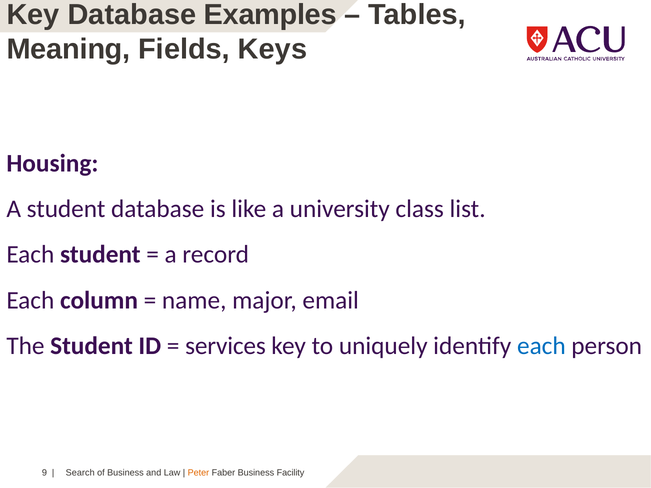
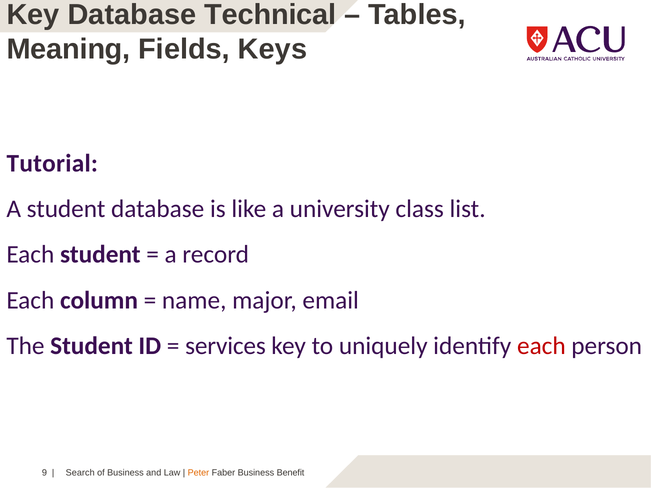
Examples: Examples -> Technical
Housing: Housing -> Tutorial
each at (541, 346) colour: blue -> red
Facility: Facility -> Benefit
